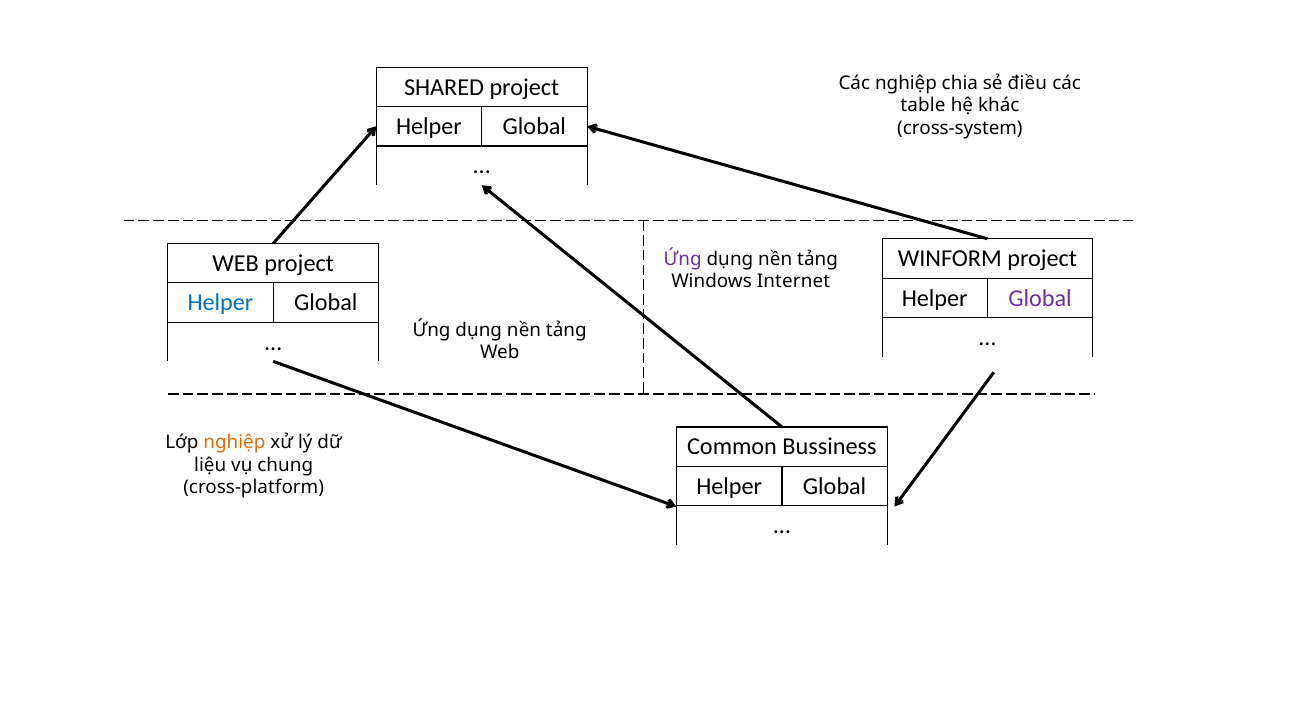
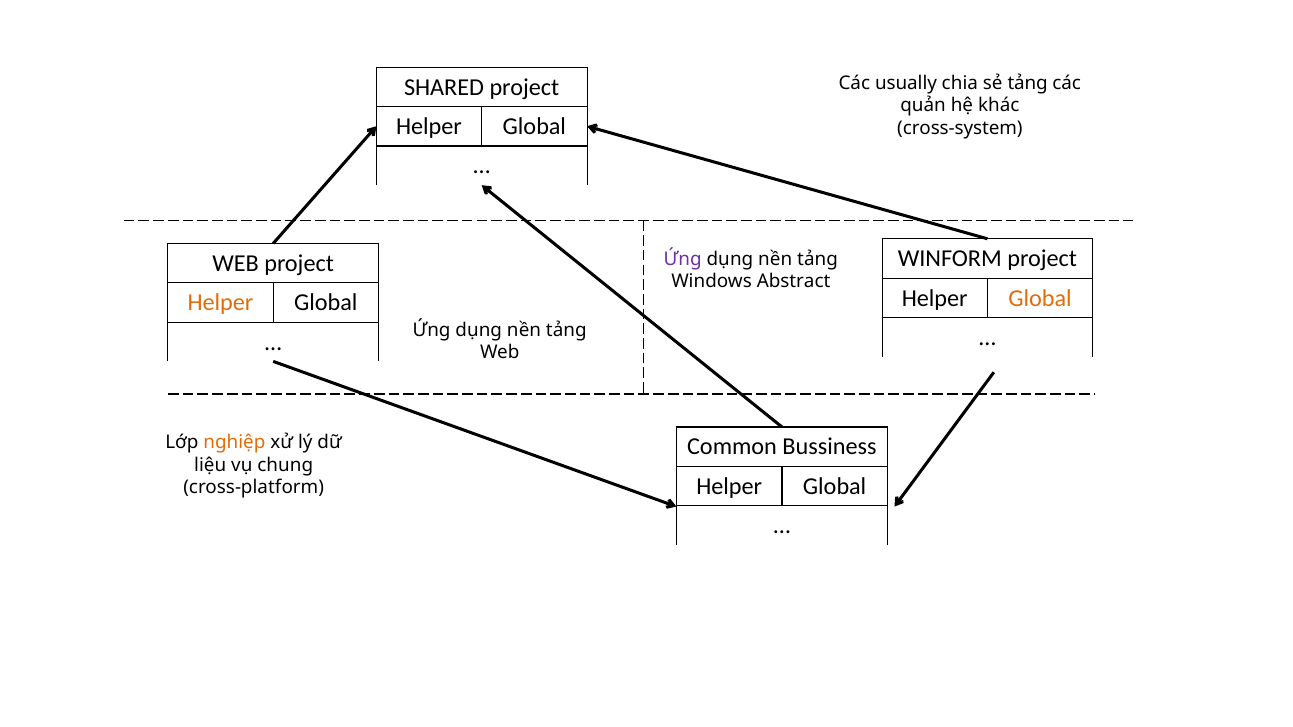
Các nghiệp: nghiệp -> usually
sẻ điều: điều -> tảng
table: table -> quản
Internet: Internet -> Abstract
Global at (1040, 298) colour: purple -> orange
Helper at (220, 303) colour: blue -> orange
